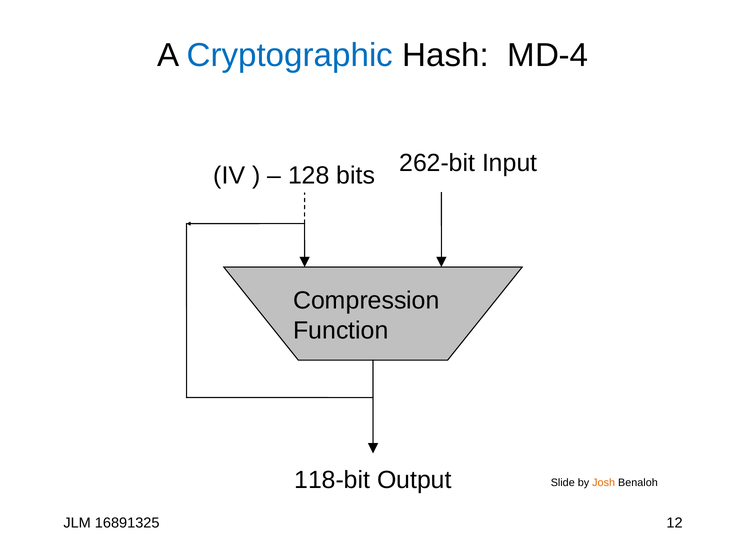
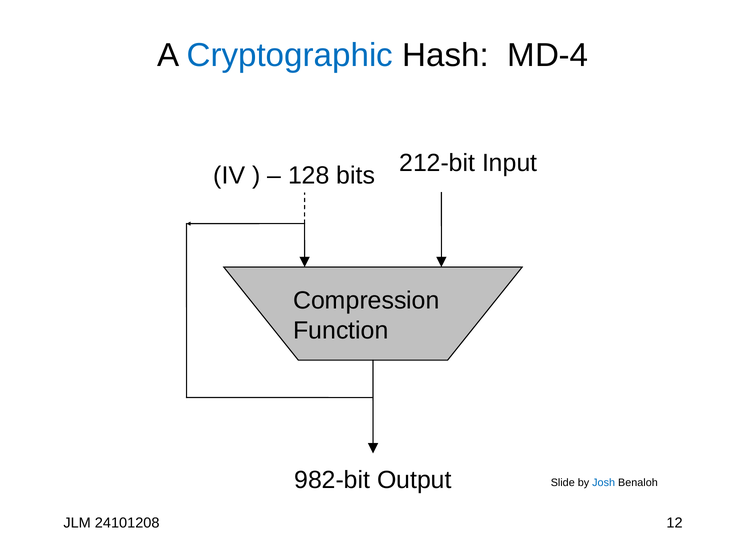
262-bit: 262-bit -> 212-bit
118-bit: 118-bit -> 982-bit
Josh colour: orange -> blue
16891325: 16891325 -> 24101208
